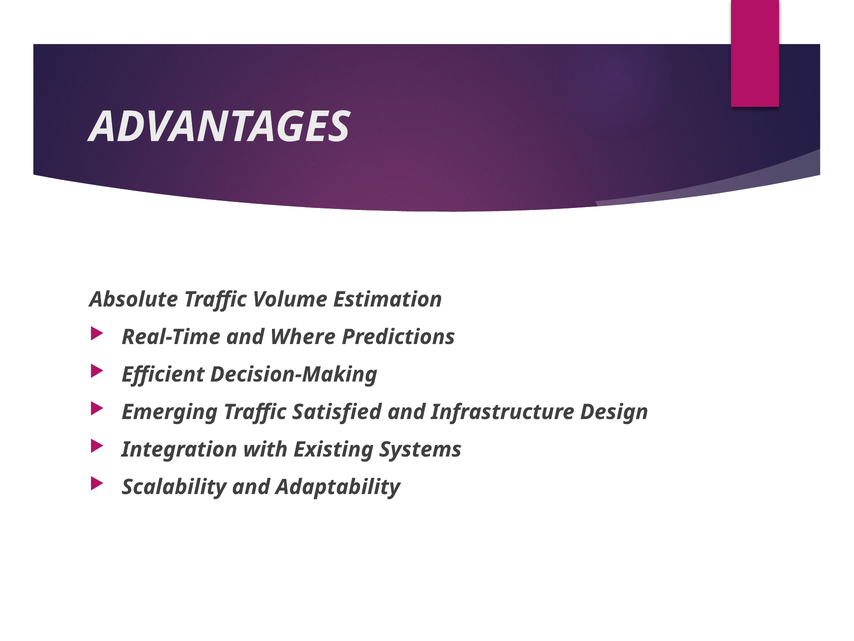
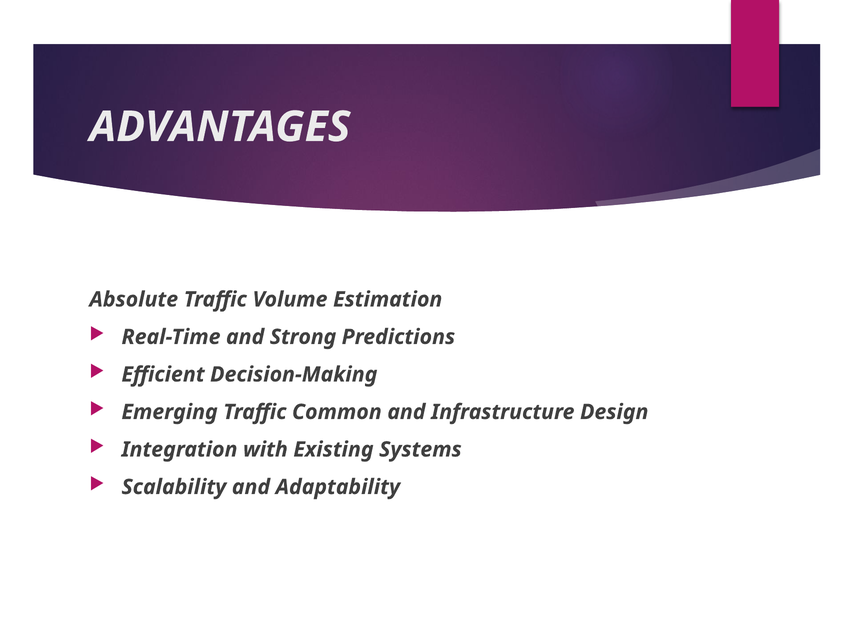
Where: Where -> Strong
Satisfied: Satisfied -> Common
